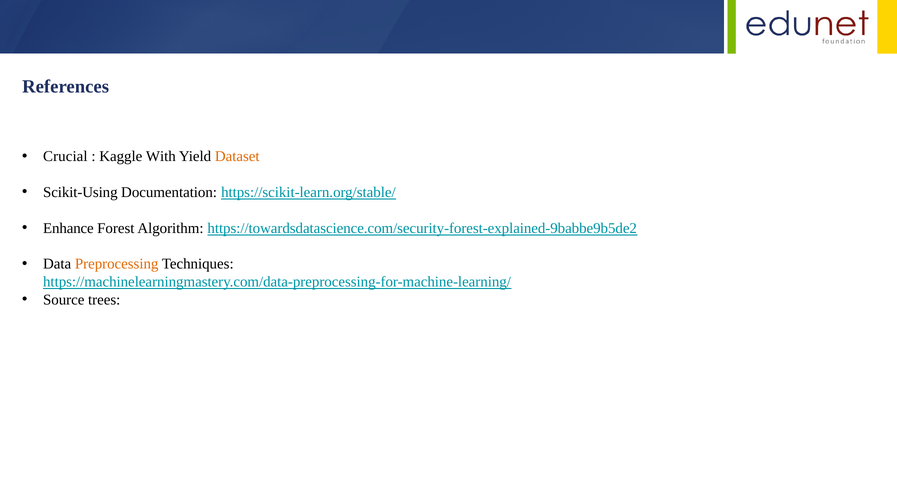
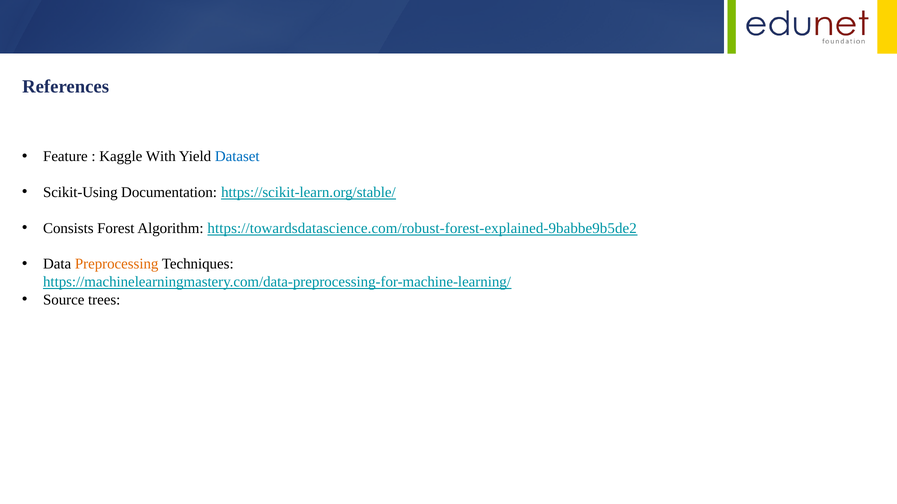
Crucial: Crucial -> Feature
Dataset colour: orange -> blue
Enhance: Enhance -> Consists
https://towardsdatascience.com/security-forest-explained-9babbe9b5de2: https://towardsdatascience.com/security-forest-explained-9babbe9b5de2 -> https://towardsdatascience.com/robust-forest-explained-9babbe9b5de2
